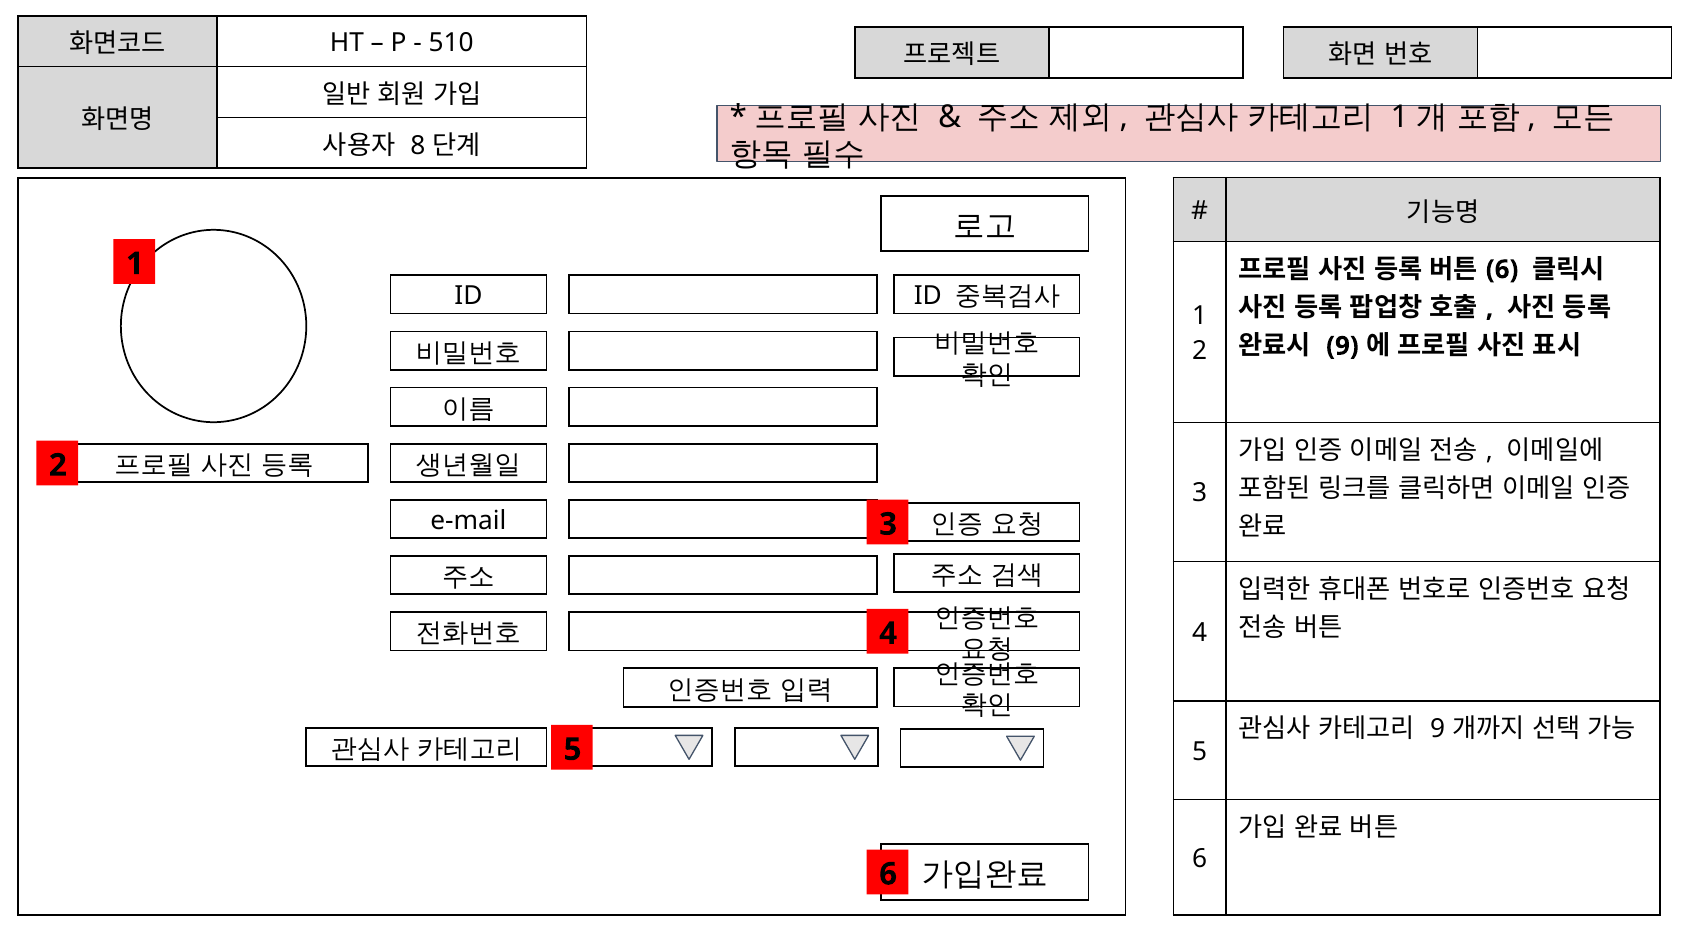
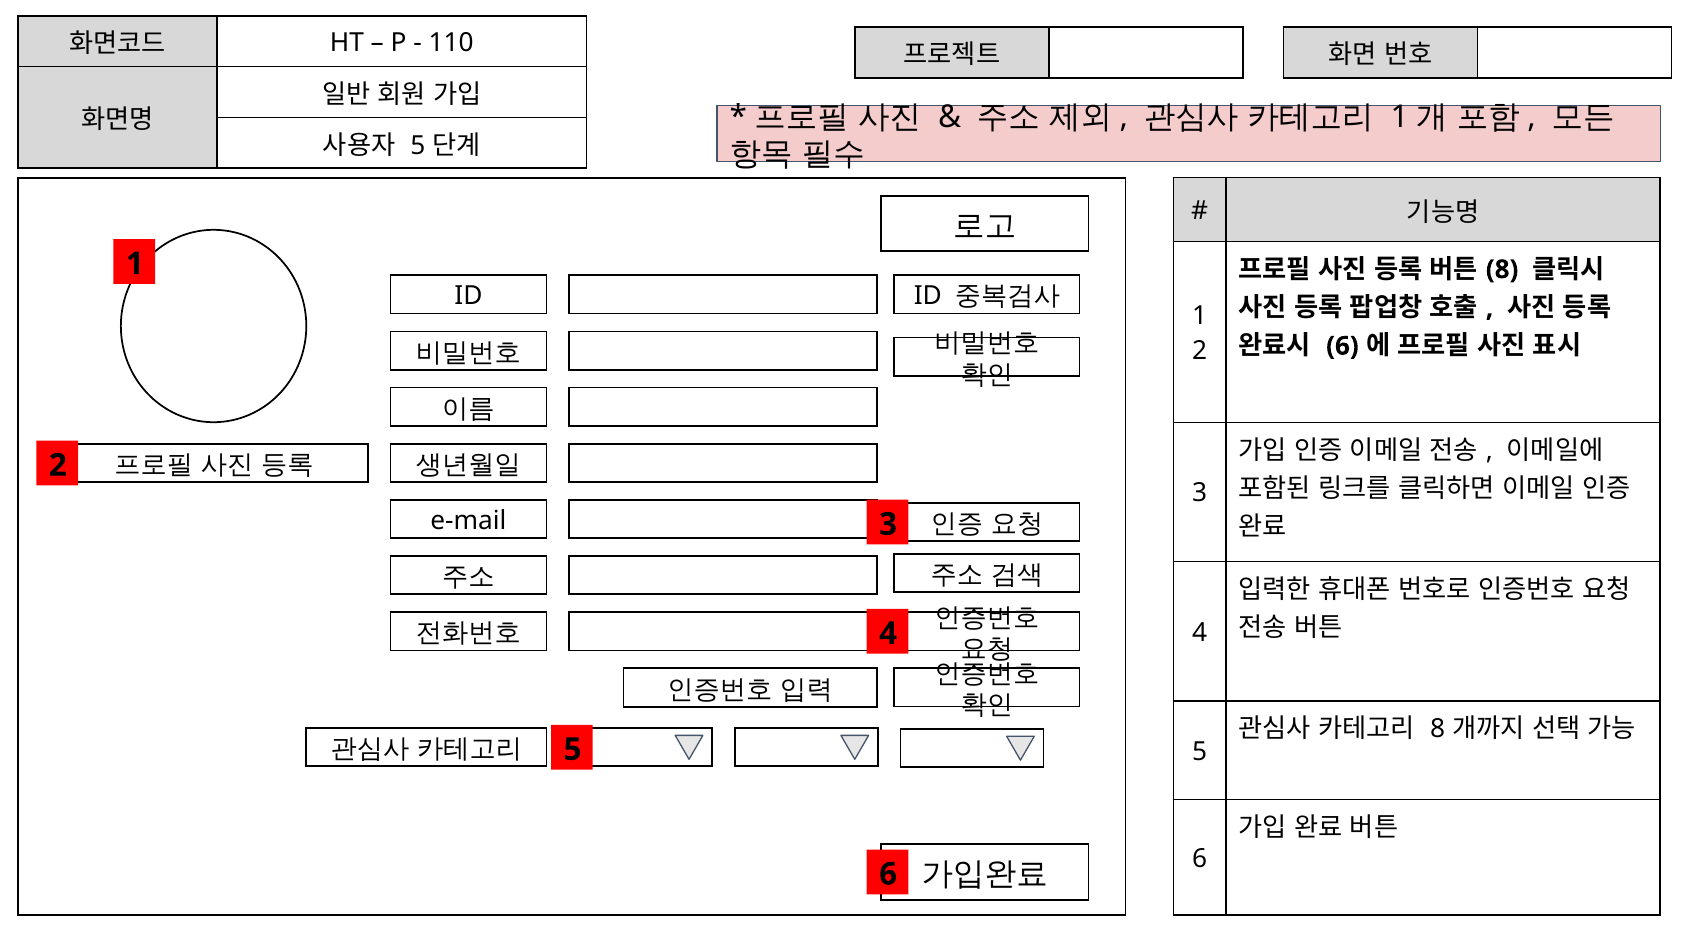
510: 510 -> 110
8 at (418, 145): 8 -> 5
6 at (1502, 270): 6 -> 8
9 at (1342, 346): 9 -> 6
9 at (1438, 730): 9 -> 8
